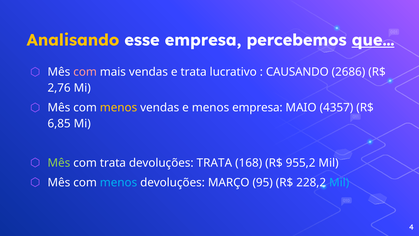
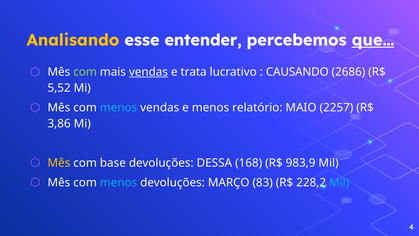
esse empresa: empresa -> entender
com at (85, 72) colour: pink -> light green
vendas at (148, 72) underline: none -> present
2,76: 2,76 -> 5,52
menos at (119, 108) colour: yellow -> light blue
menos empresa: empresa -> relatório
4357: 4357 -> 2257
6,85: 6,85 -> 3,86
Mês at (59, 163) colour: light green -> yellow
com trata: trata -> base
devoluções TRATA: TRATA -> DESSA
955,2: 955,2 -> 983,9
95: 95 -> 83
